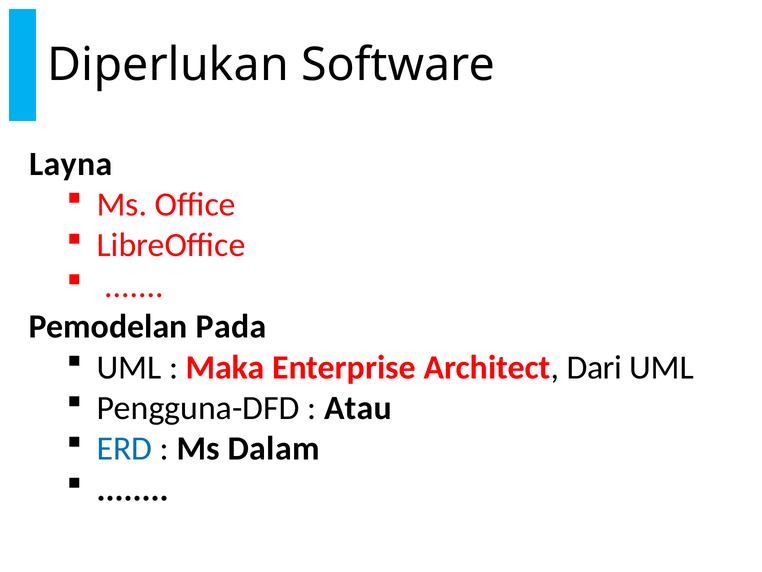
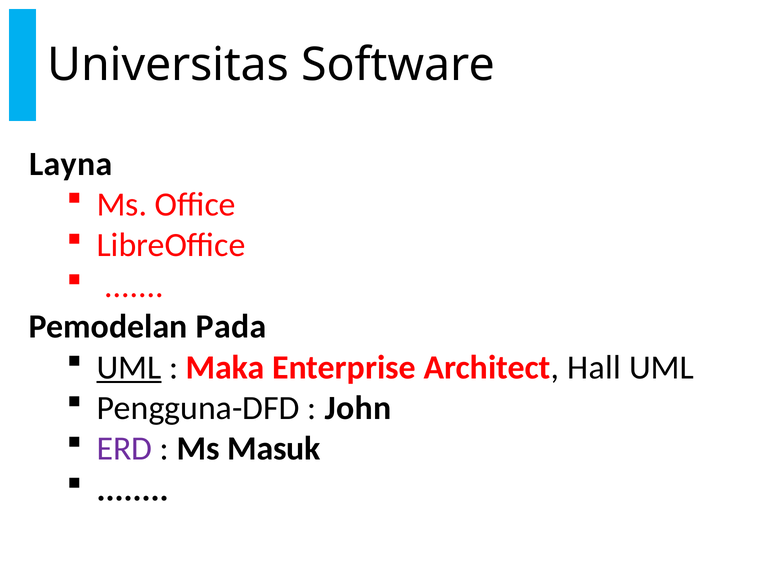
Diperlukan: Diperlukan -> Universitas
UML at (129, 367) underline: none -> present
Dari: Dari -> Hall
Atau: Atau -> John
ERD colour: blue -> purple
Dalam: Dalam -> Masuk
